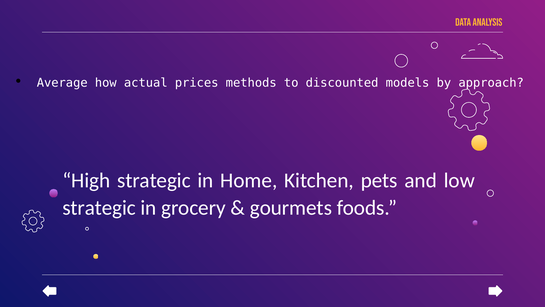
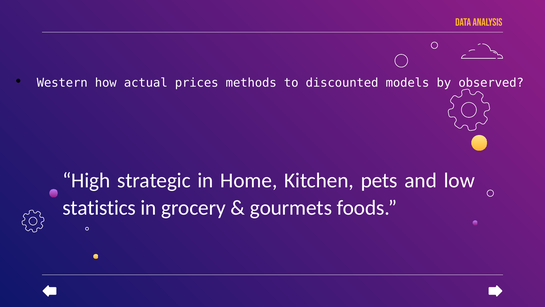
Average: Average -> Western
approach: approach -> observed
strategic at (99, 208): strategic -> statistics
